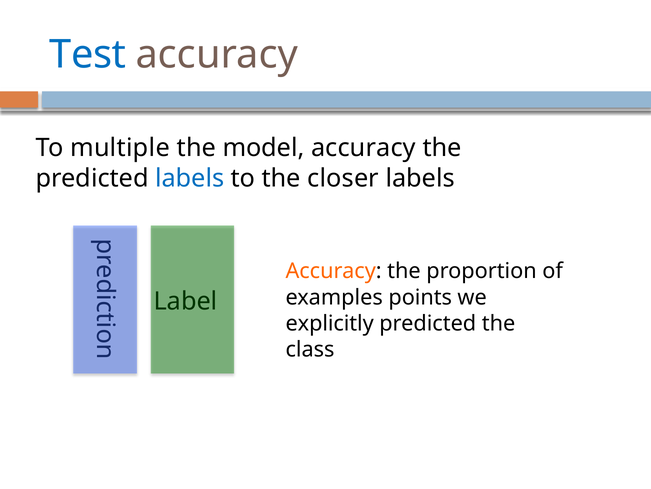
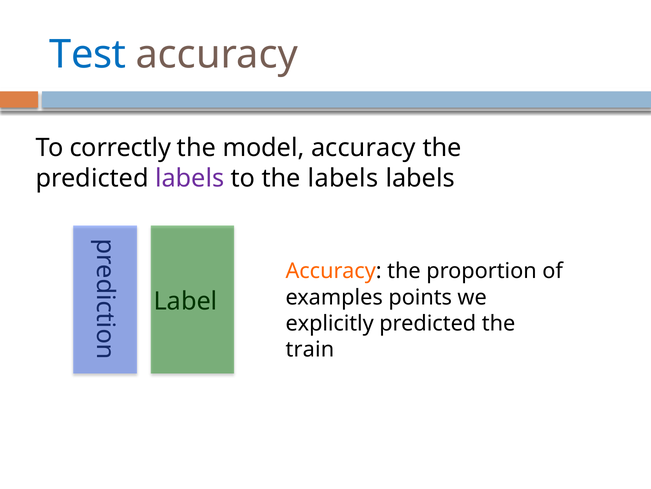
multiple: multiple -> correctly
labels at (190, 178) colour: blue -> purple
the closer: closer -> labels
class: class -> train
